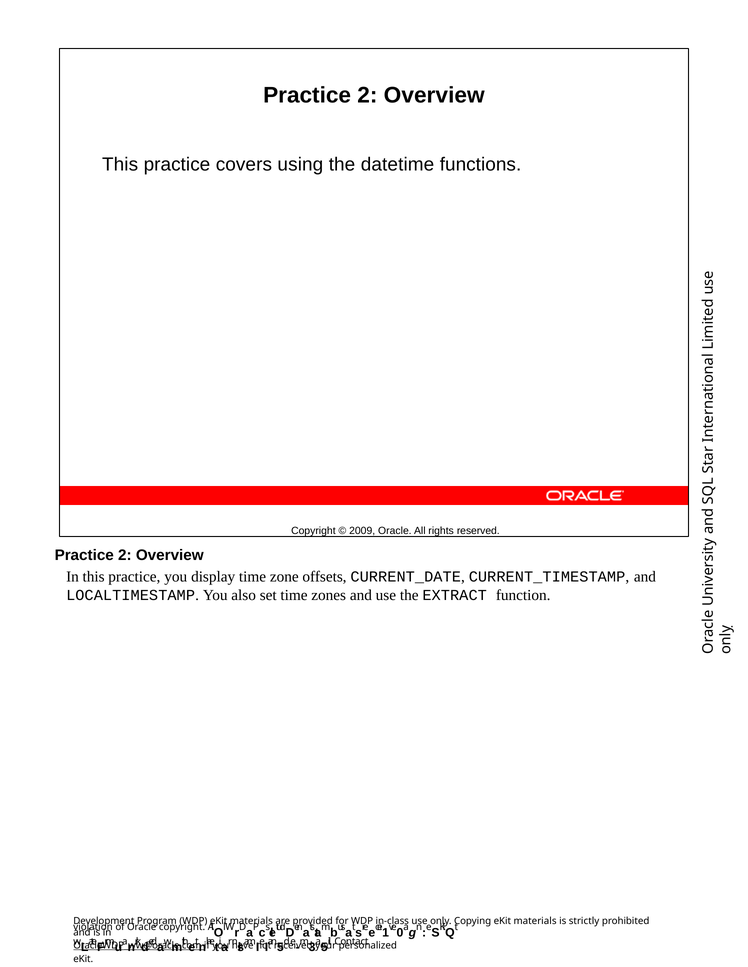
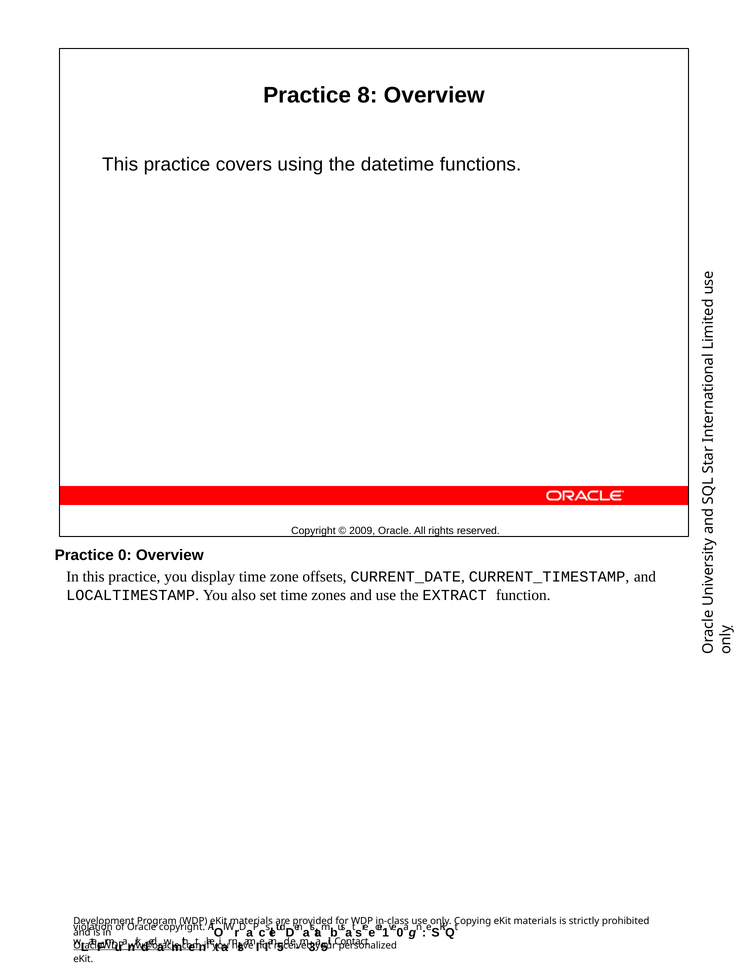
2 at (367, 96): 2 -> 8
2 at (125, 556): 2 -> 0
